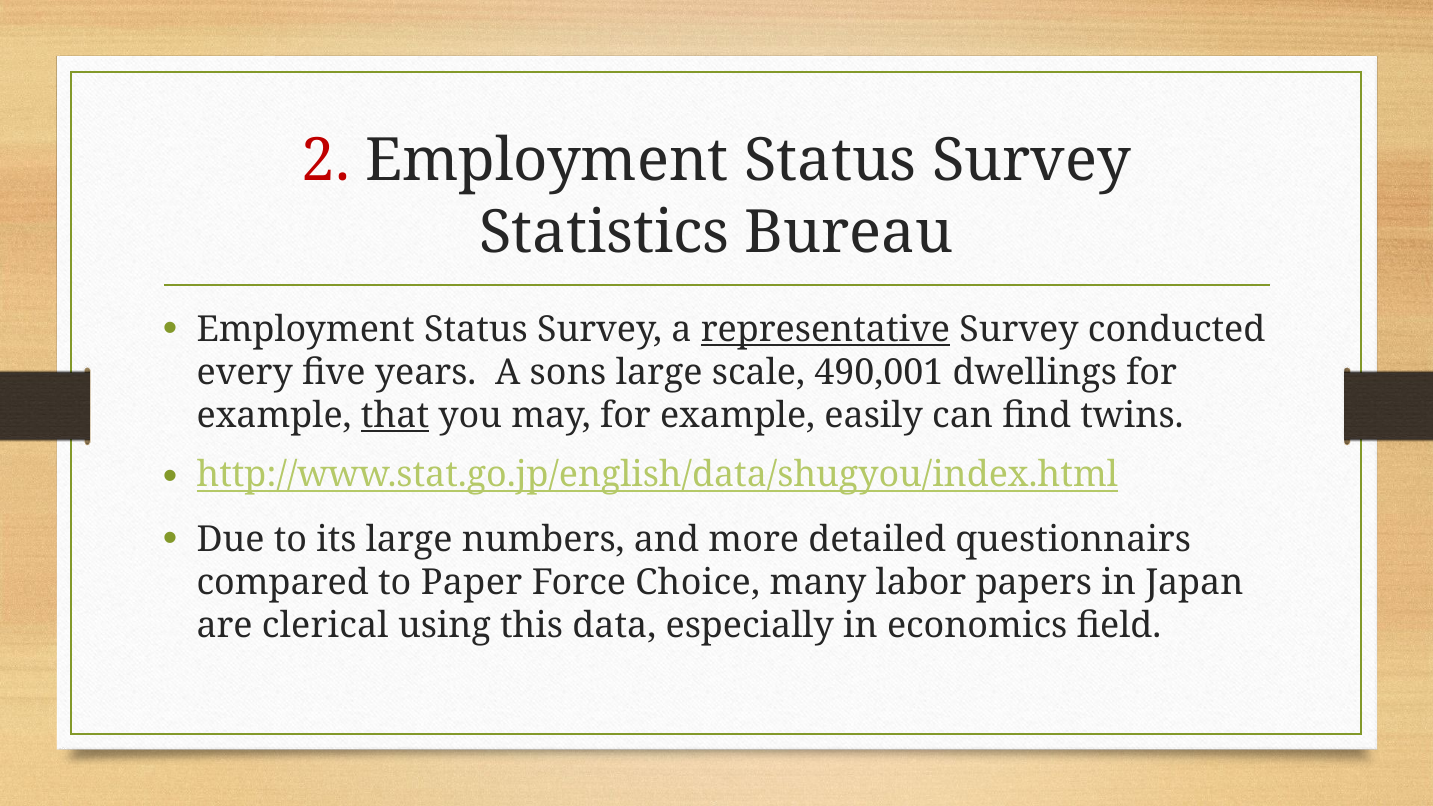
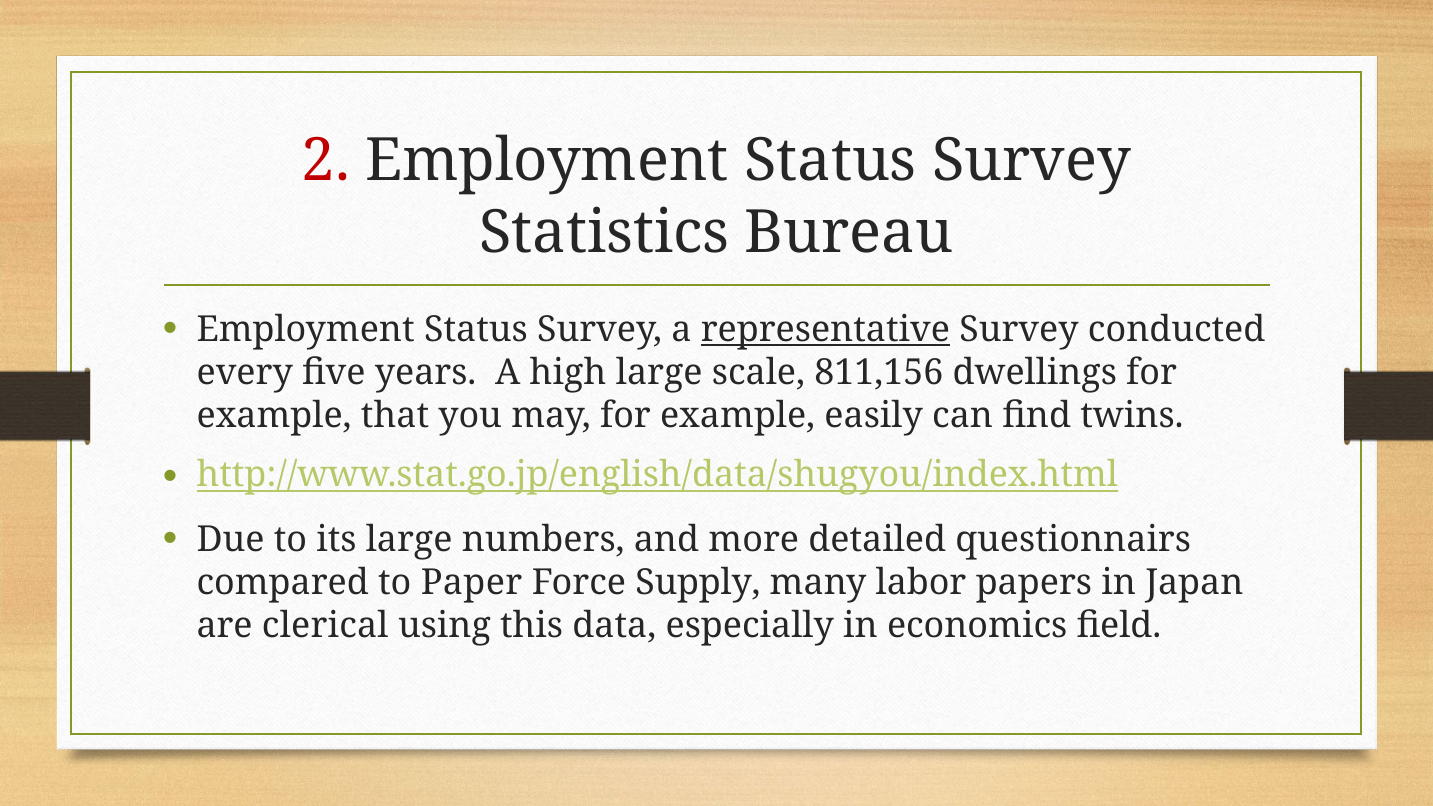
sons: sons -> high
490,001: 490,001 -> 811,156
that underline: present -> none
Choice: Choice -> Supply
